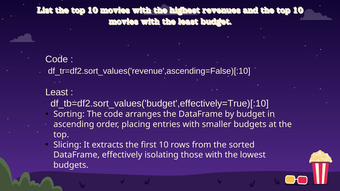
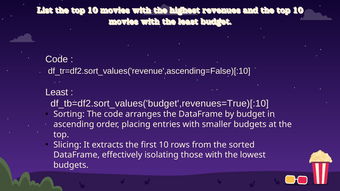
df_tb=df2.sort_values('budget',effectively=True)[:10: df_tb=df2.sort_values('budget',effectively=True)[:10 -> df_tb=df2.sort_values('budget',revenues=True)[:10
